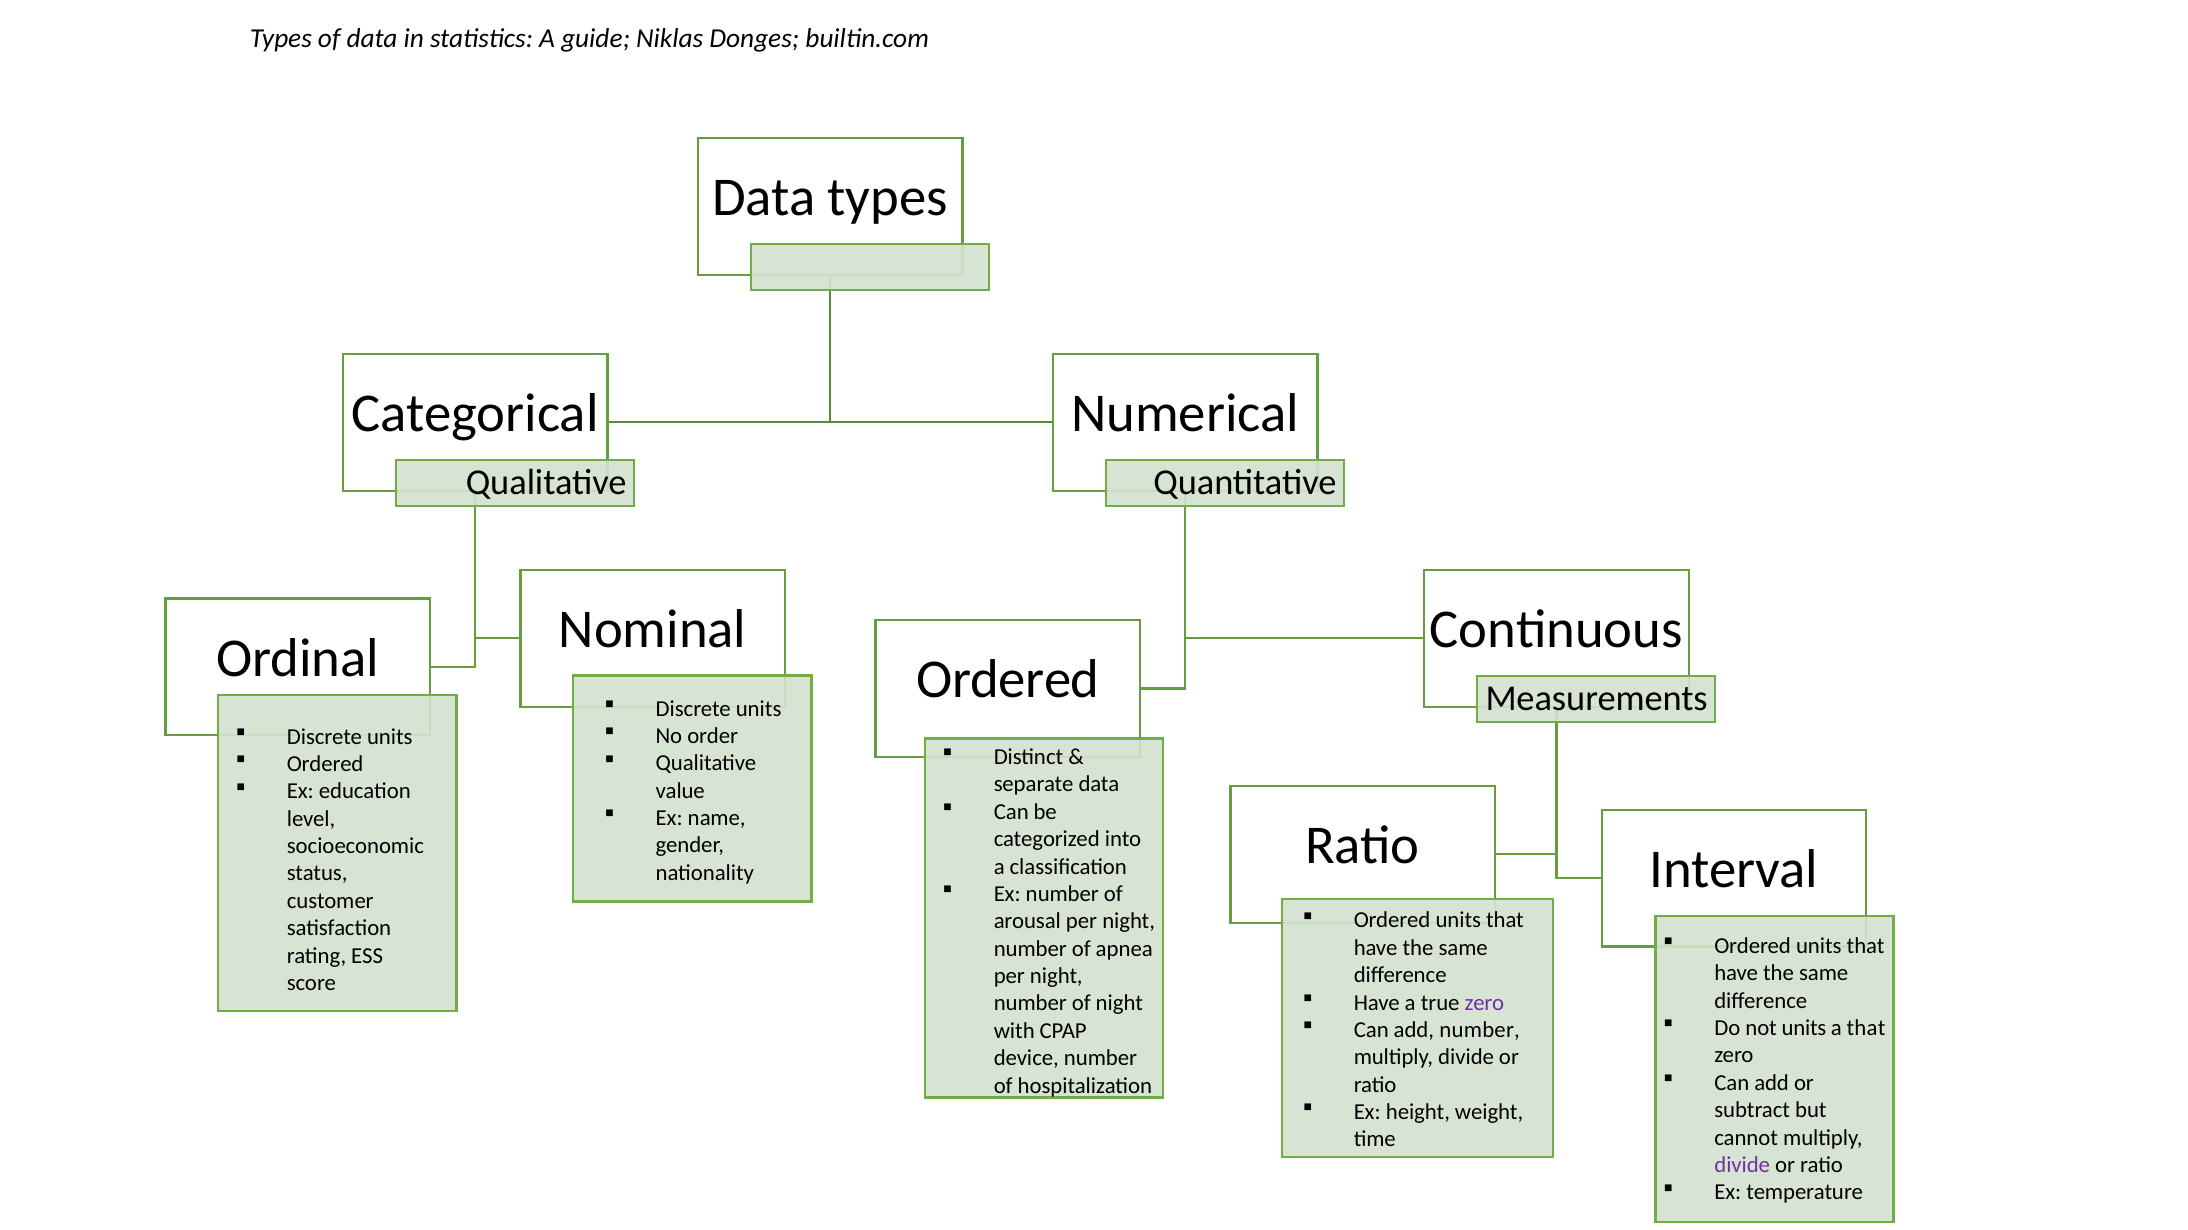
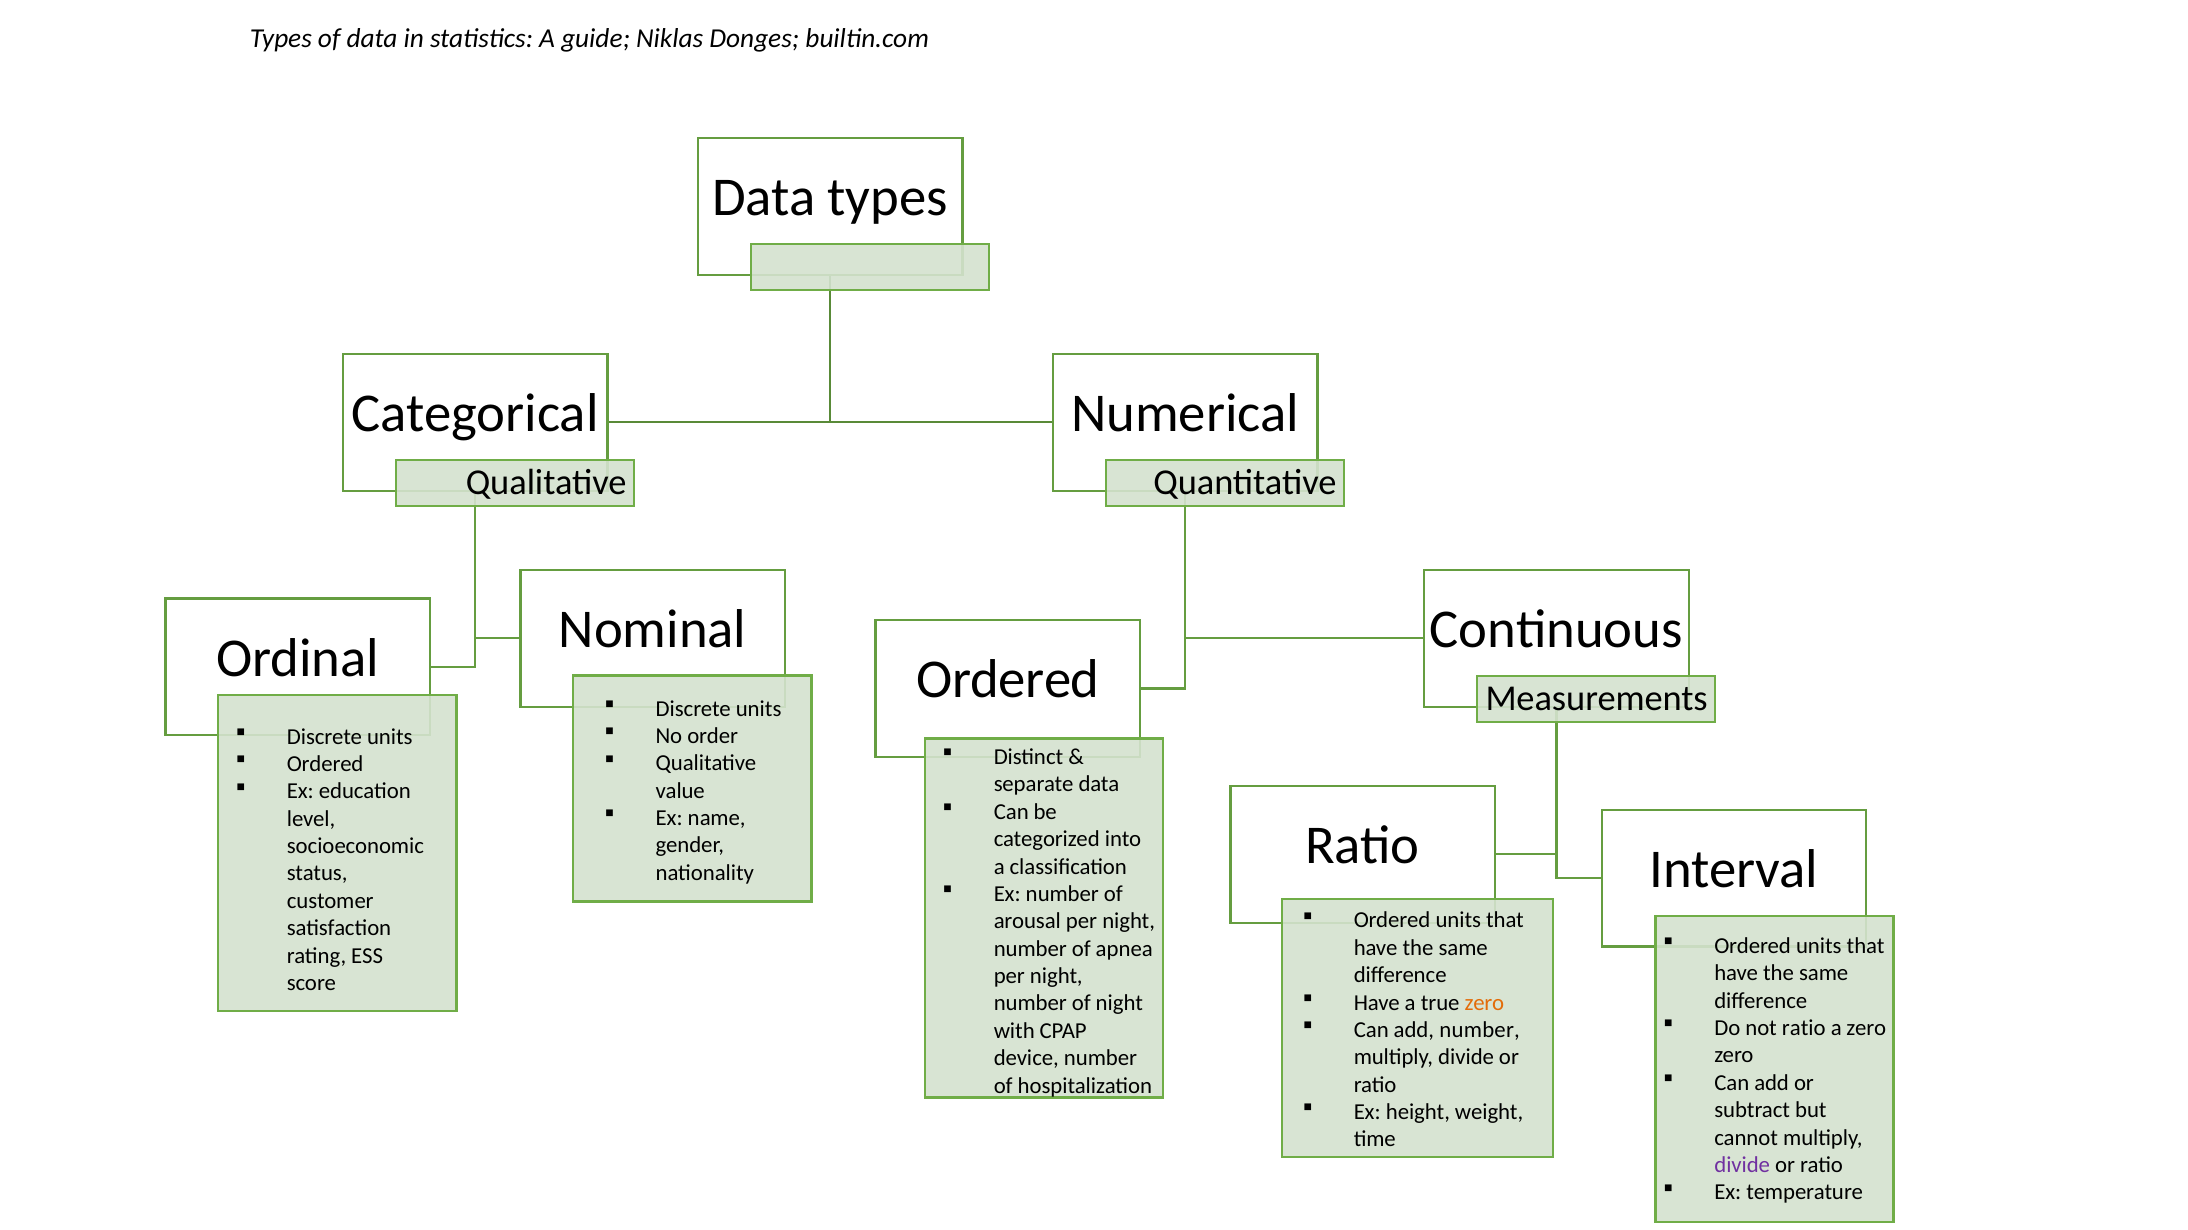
zero at (1484, 1003) colour: purple -> orange
not units: units -> ratio
a that: that -> zero
